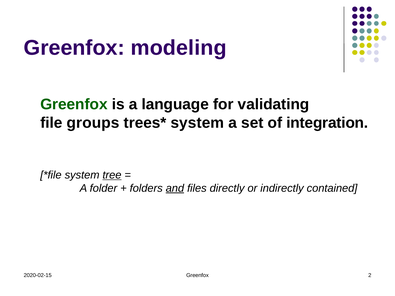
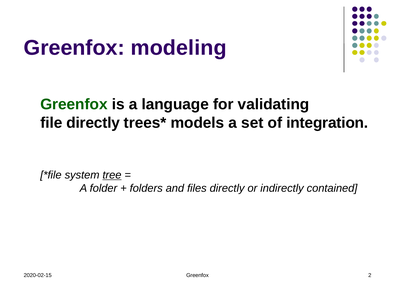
file groups: groups -> directly
system at (197, 123): system -> models
and underline: present -> none
